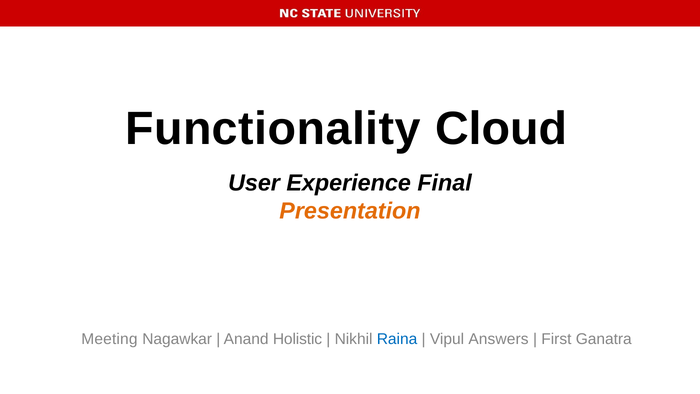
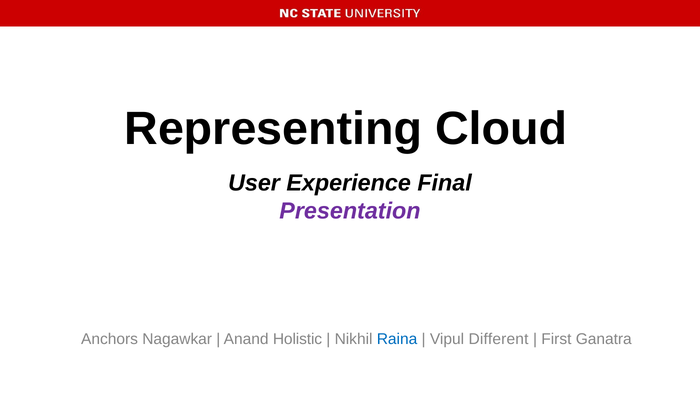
Functionality: Functionality -> Representing
Presentation colour: orange -> purple
Meeting: Meeting -> Anchors
Answers: Answers -> Different
